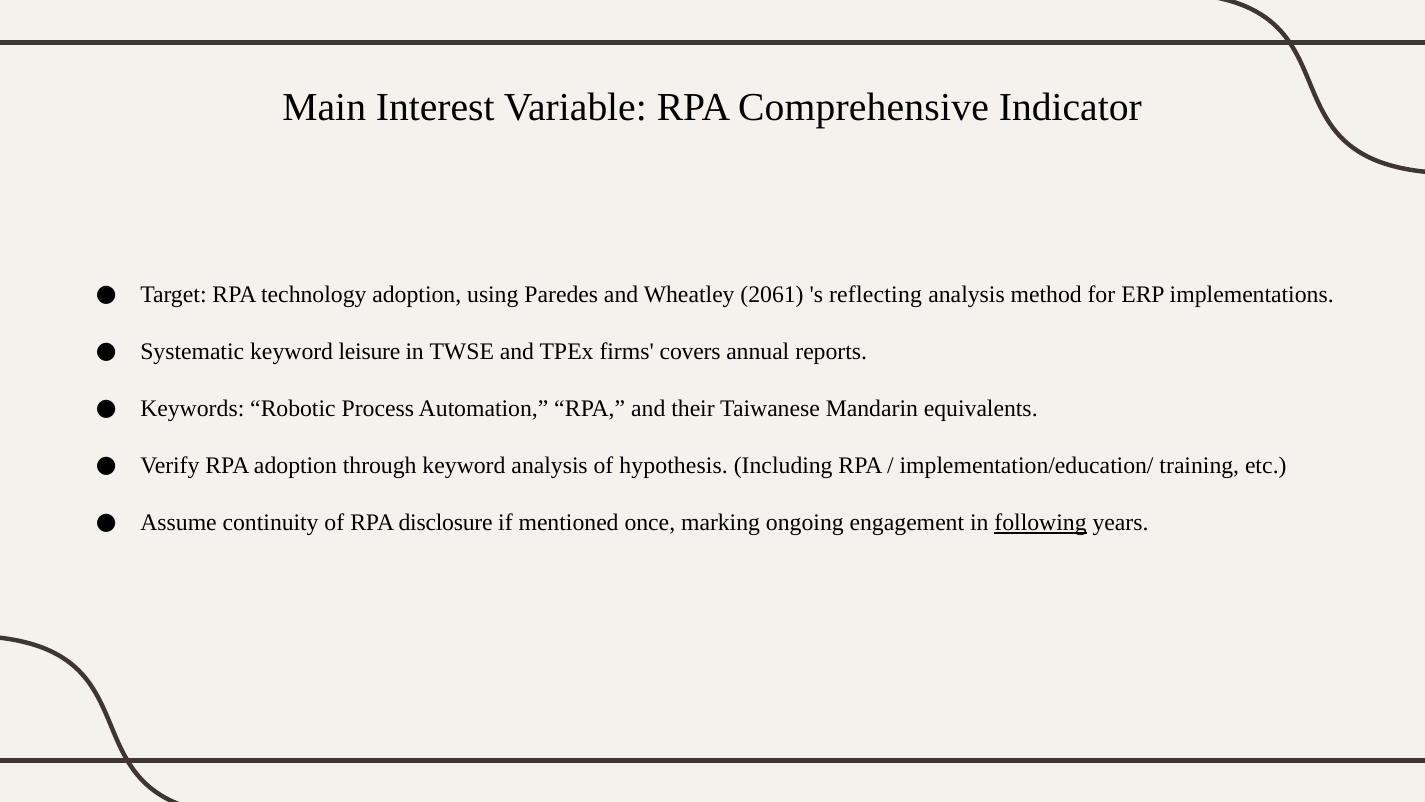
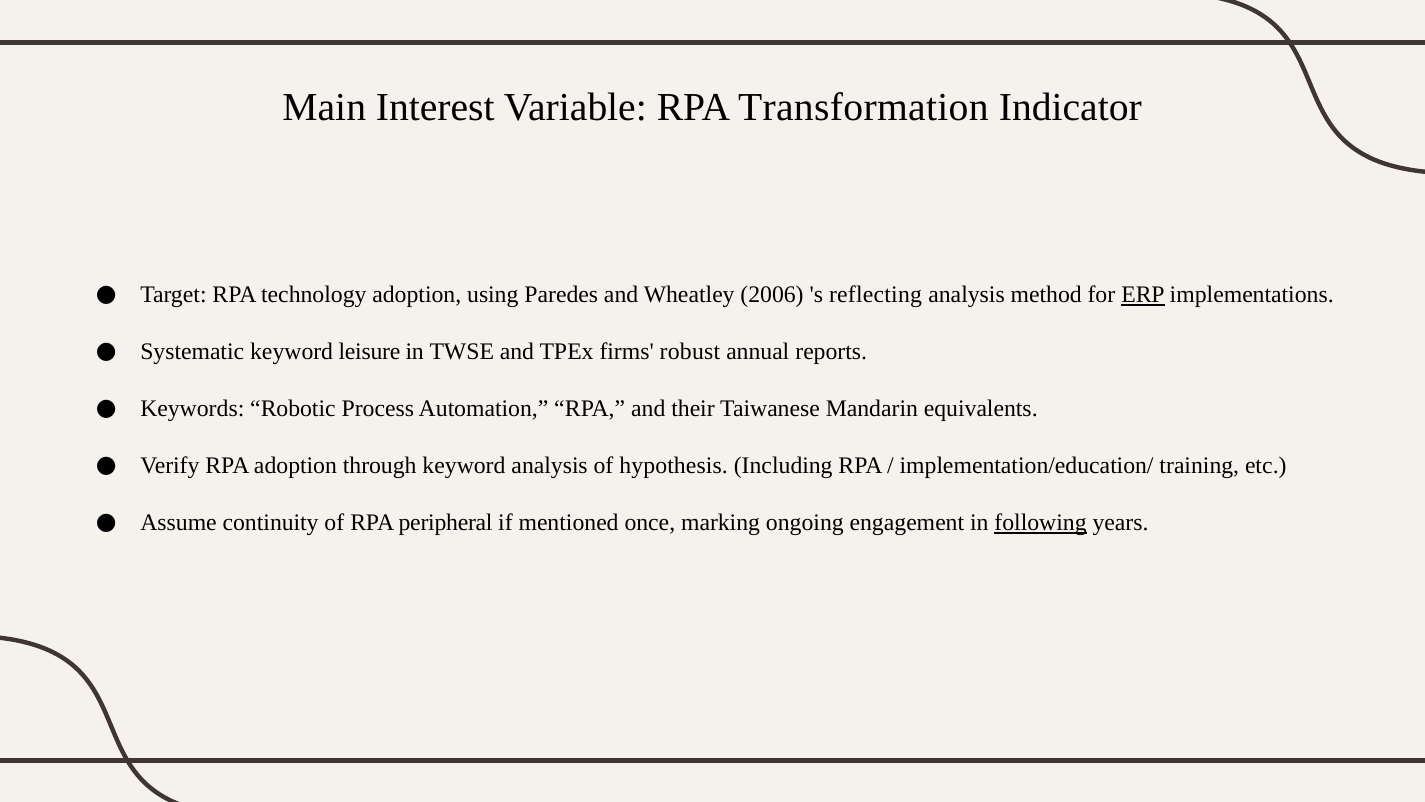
Comprehensive: Comprehensive -> Transformation
2061: 2061 -> 2006
ERP underline: none -> present
covers: covers -> robust
disclosure: disclosure -> peripheral
